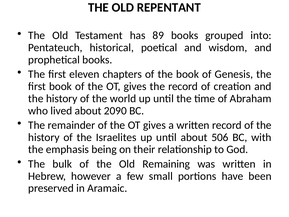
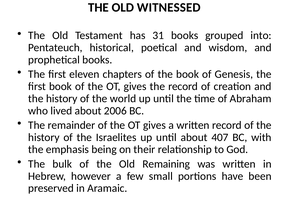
REPENTANT: REPENTANT -> WITNESSED
89: 89 -> 31
2090: 2090 -> 2006
506: 506 -> 407
